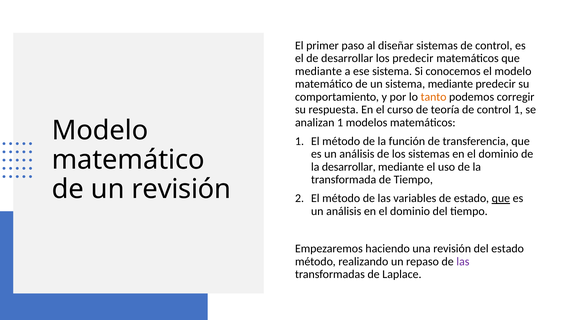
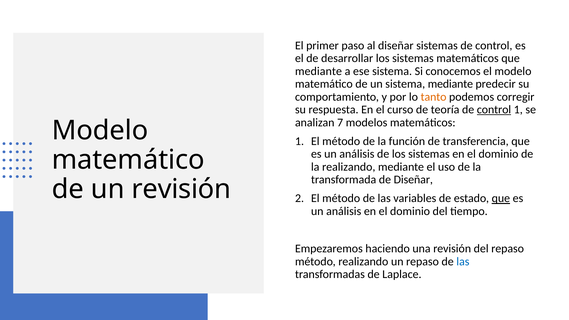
desarrollar los predecir: predecir -> sistemas
control at (494, 110) underline: none -> present
analizan 1: 1 -> 7
la desarrollar: desarrollar -> realizando
de Tiempo: Tiempo -> Diseñar
del estado: estado -> repaso
las at (463, 262) colour: purple -> blue
